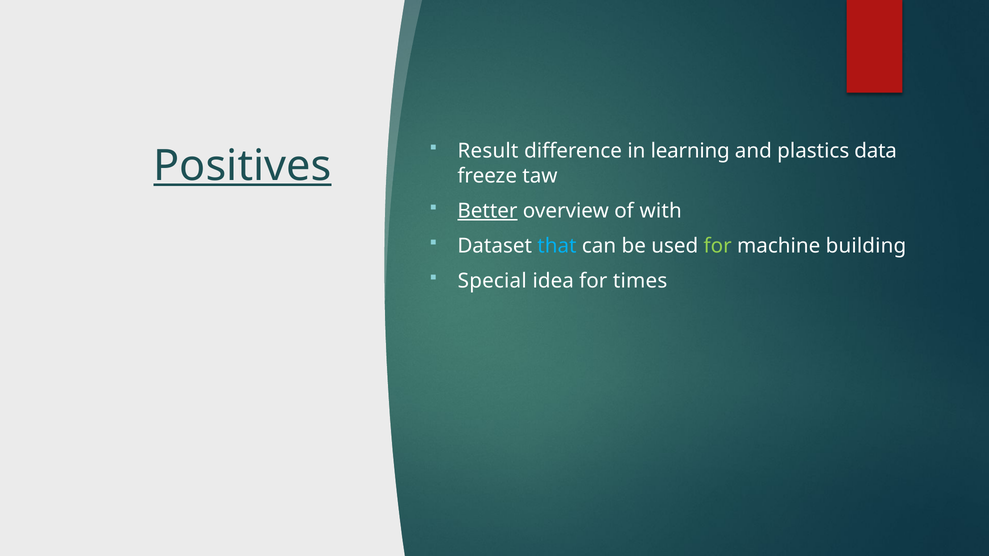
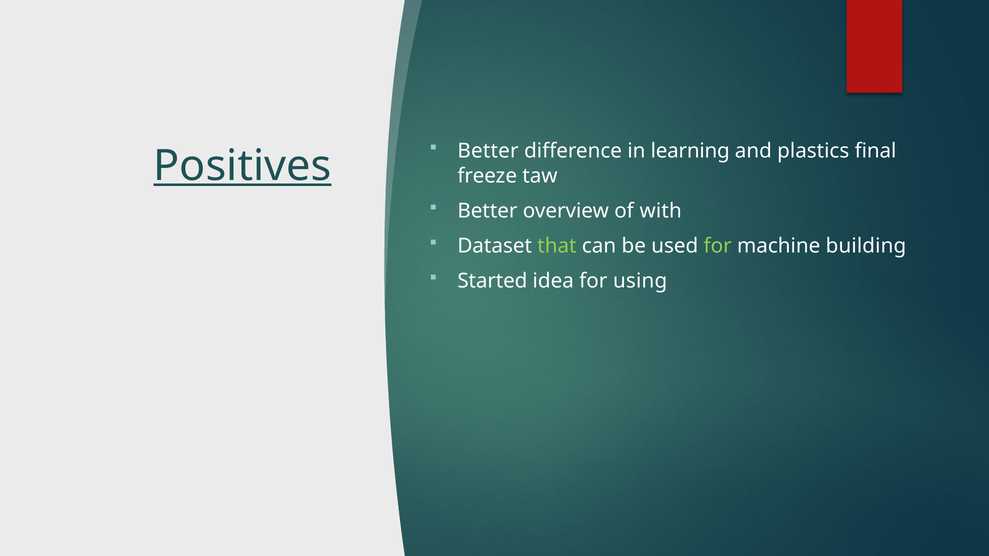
Result at (488, 151): Result -> Better
data: data -> final
Better at (487, 211) underline: present -> none
that colour: light blue -> light green
Special: Special -> Started
times: times -> using
